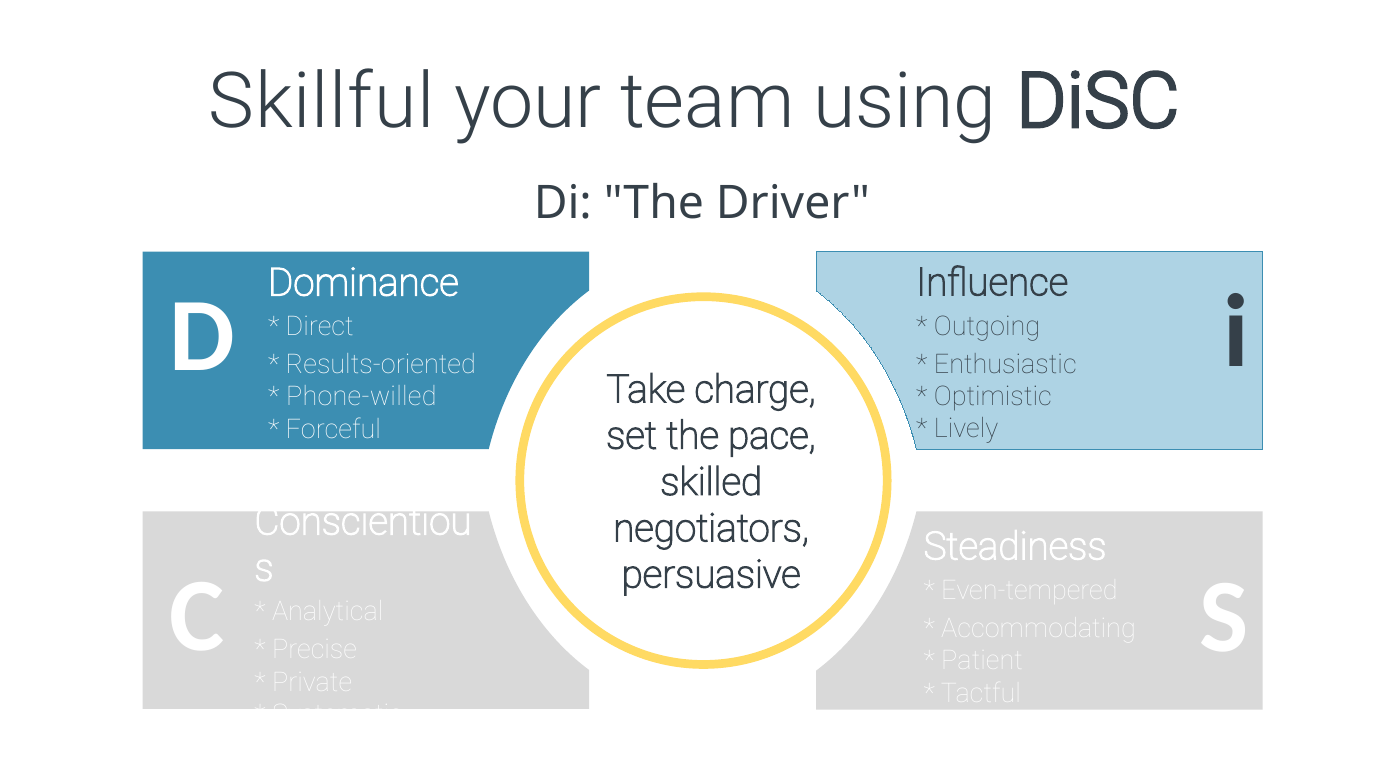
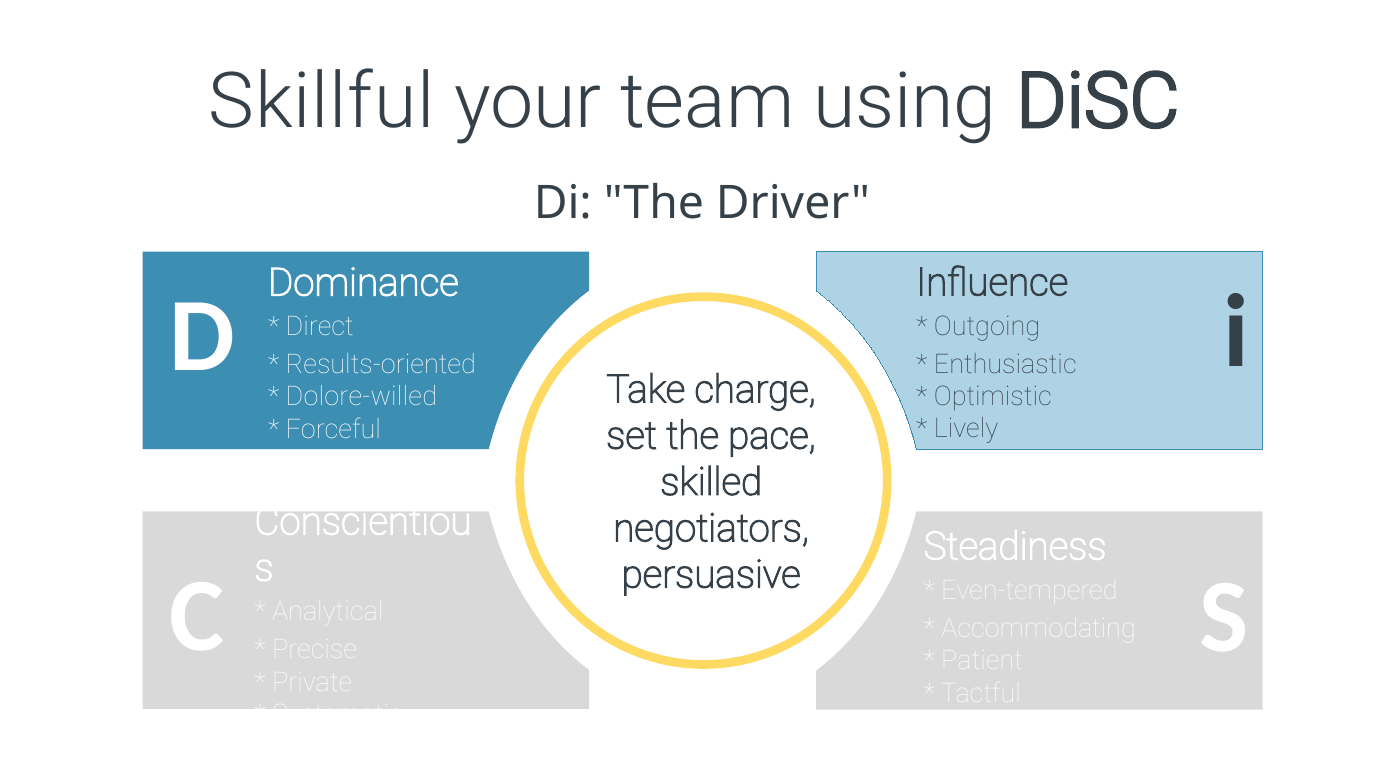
Phone-willed: Phone-willed -> Dolore-willed
